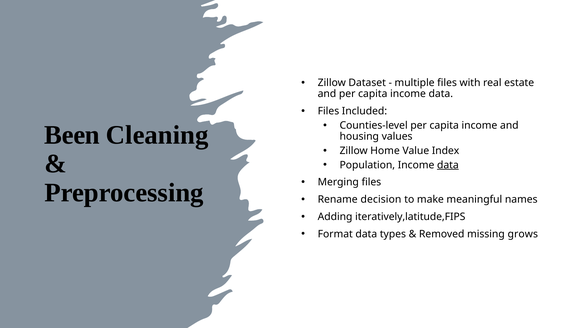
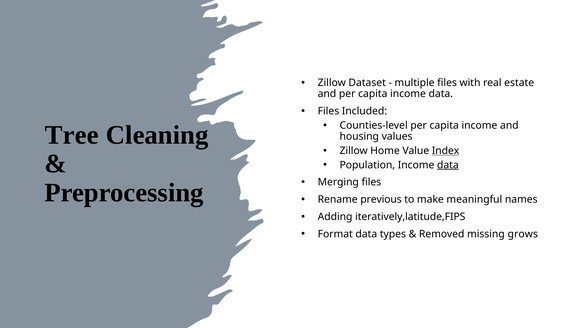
Been: Been -> Tree
Index underline: none -> present
decision: decision -> previous
